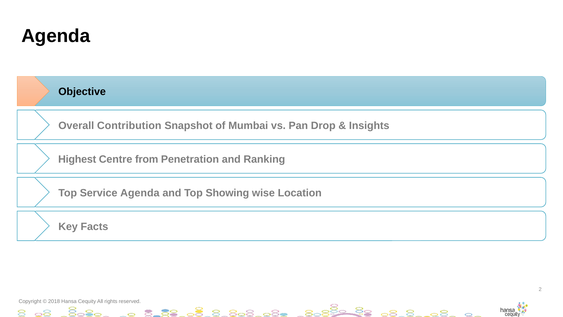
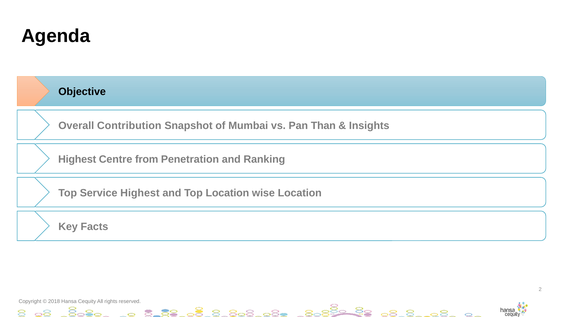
Drop: Drop -> Than
Service Agenda: Agenda -> Highest
Top Showing: Showing -> Location
